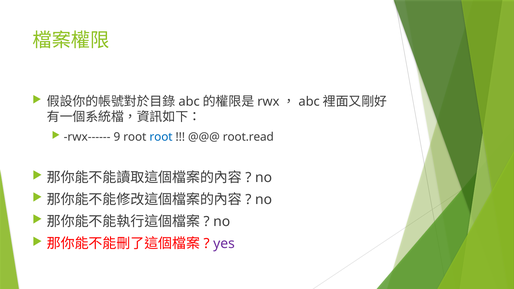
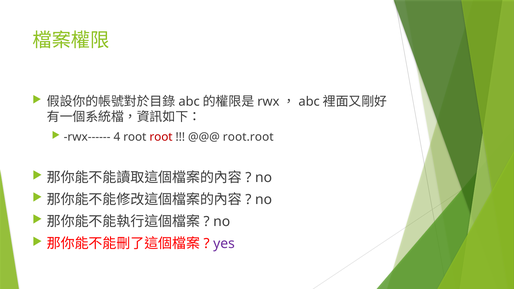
9: 9 -> 4
root at (161, 137) colour: blue -> red
root.read: root.read -> root.root
